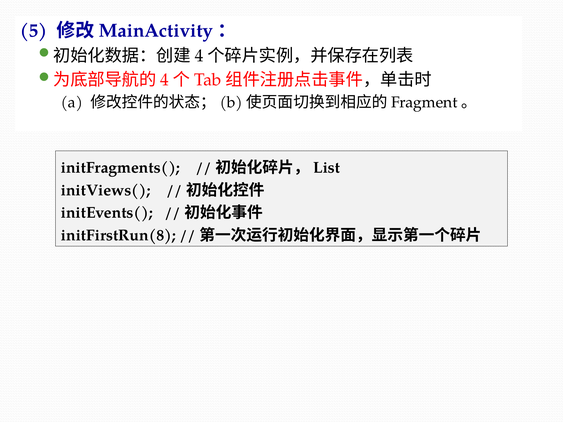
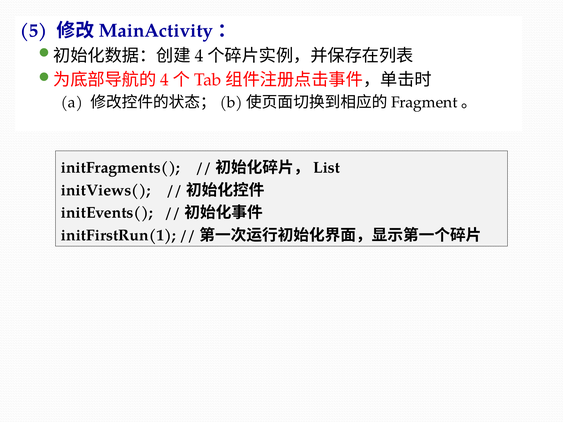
initFirstRun(8: initFirstRun(8 -> initFirstRun(1
